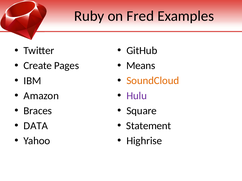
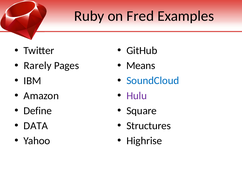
Create: Create -> Rarely
SoundCloud colour: orange -> blue
Braces: Braces -> Define
Statement: Statement -> Structures
